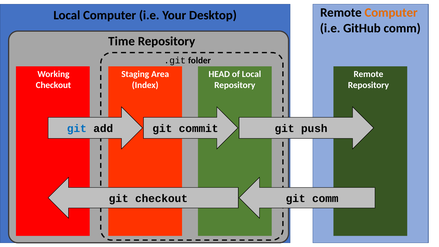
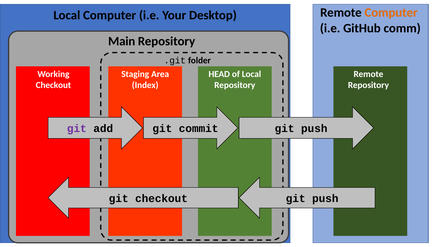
Time: Time -> Main
git at (77, 129) colour: blue -> purple
checkout git comm: comm -> push
